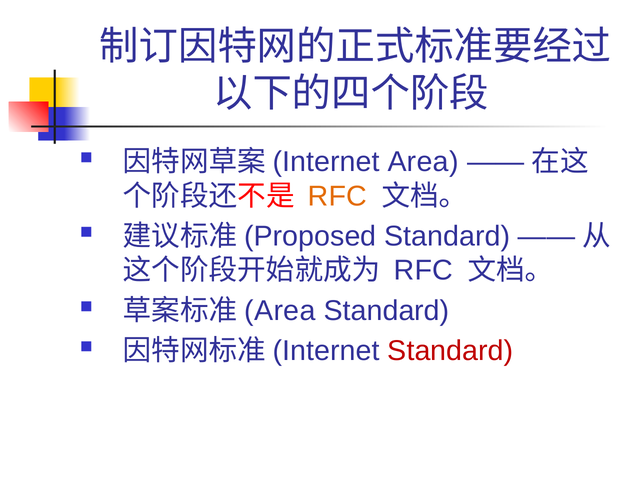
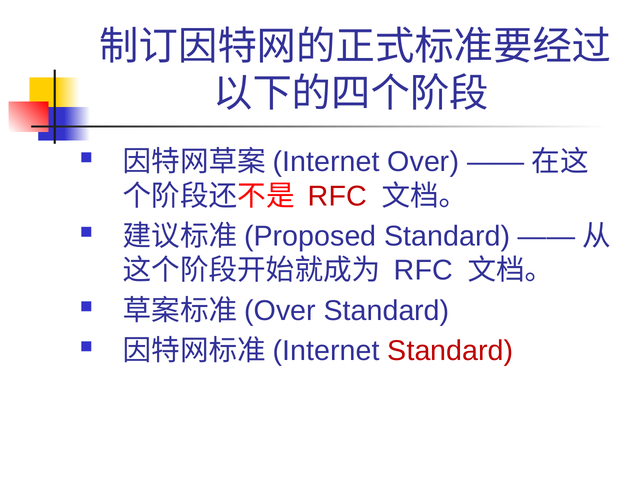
Area at (423, 162): Area -> Over
RFC at (337, 196) colour: orange -> red
Area at (280, 311): Area -> Over
